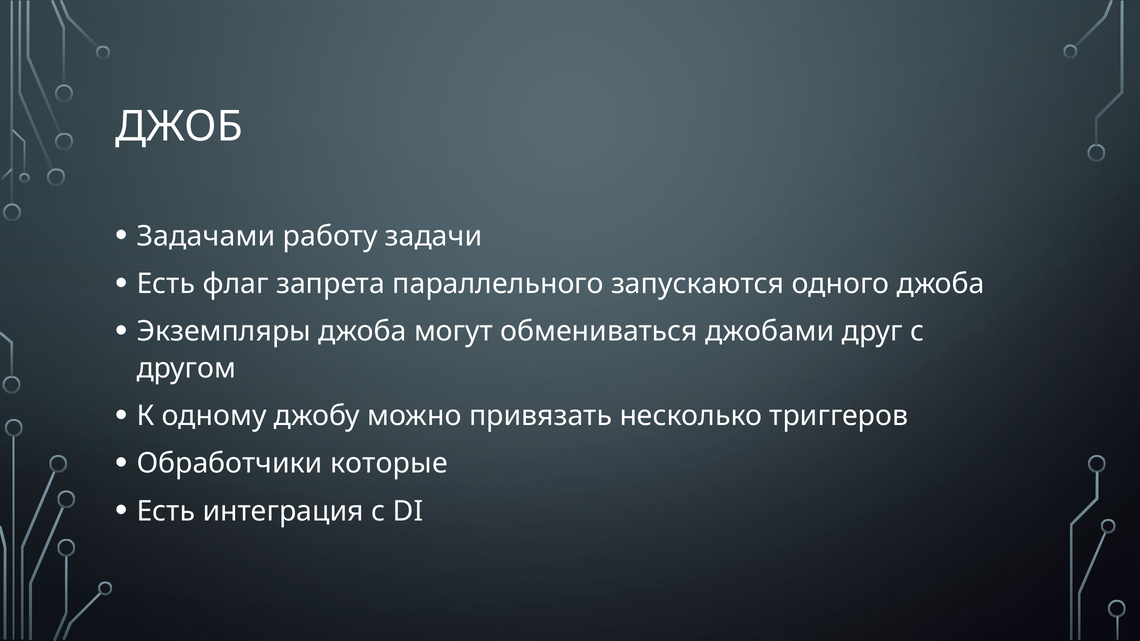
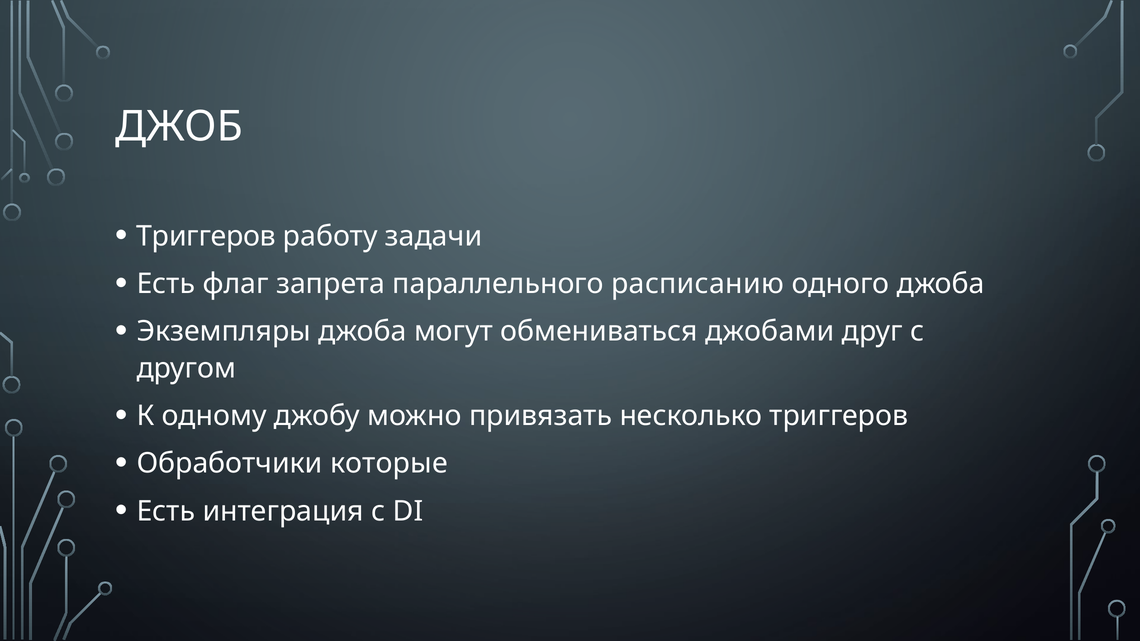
Задачами at (206, 236): Задачами -> Триггеров
запускаются: запускаются -> расписанию
